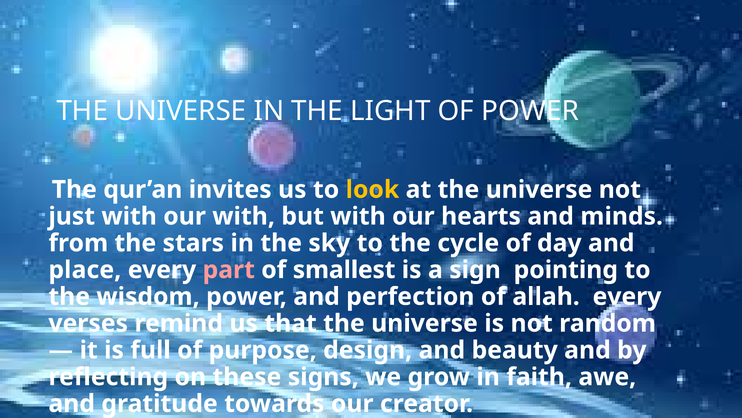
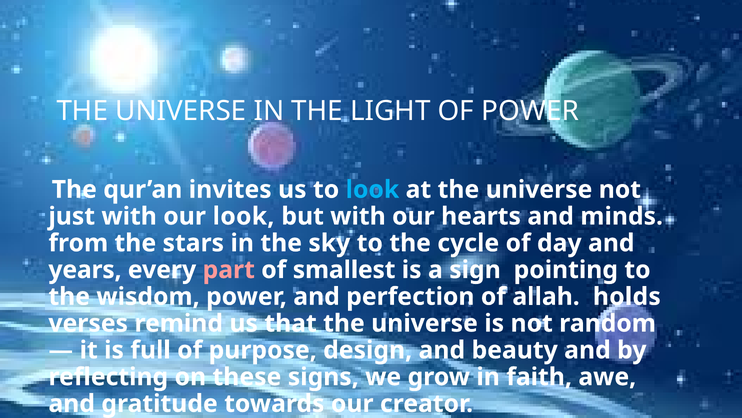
look at (372, 189) colour: yellow -> light blue
our with: with -> look
place: place -> years
allah every: every -> holds
